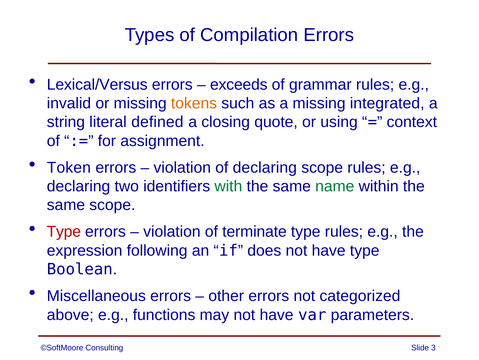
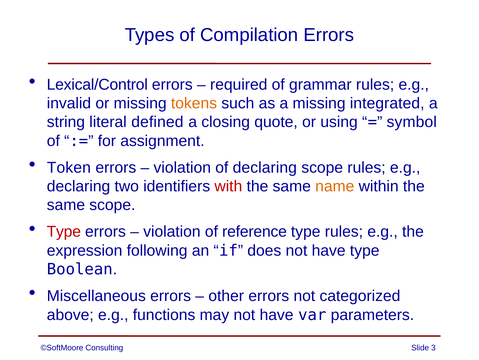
Lexical/Versus: Lexical/Versus -> Lexical/Control
exceeds: exceeds -> required
context: context -> symbol
with colour: green -> red
name colour: green -> orange
terminate: terminate -> reference
